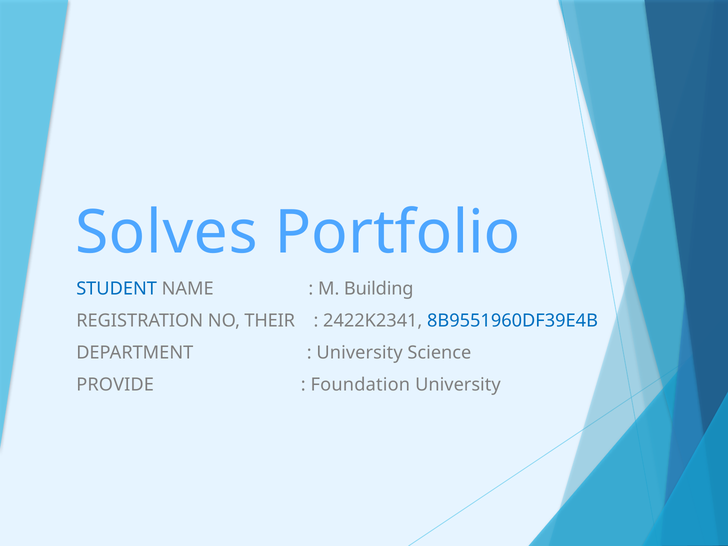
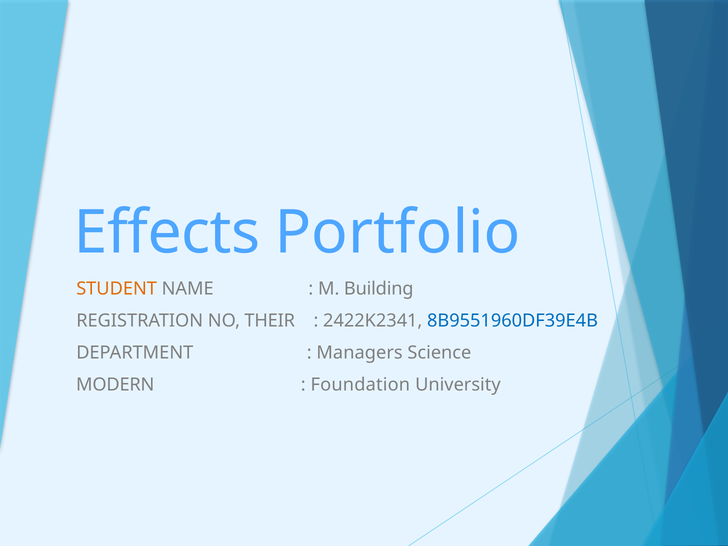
Solves: Solves -> Effects
STUDENT colour: blue -> orange
University at (360, 353): University -> Managers
PROVIDE: PROVIDE -> MODERN
